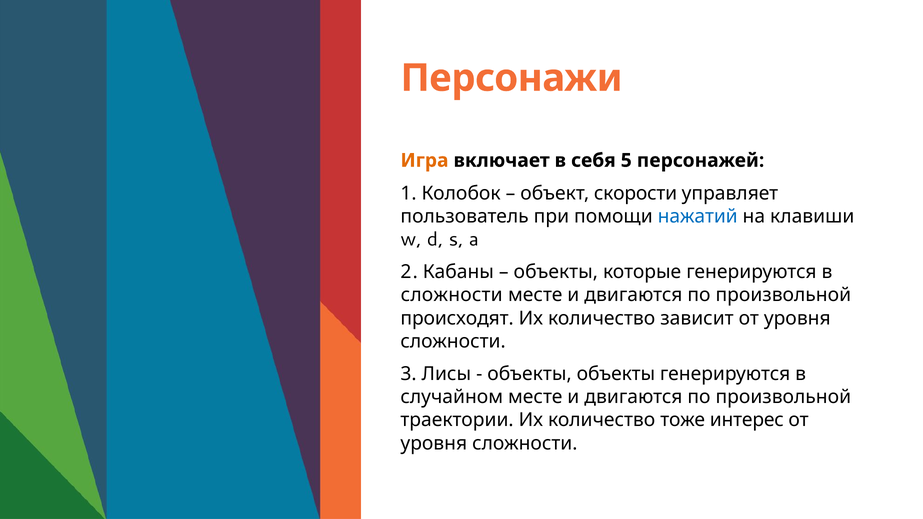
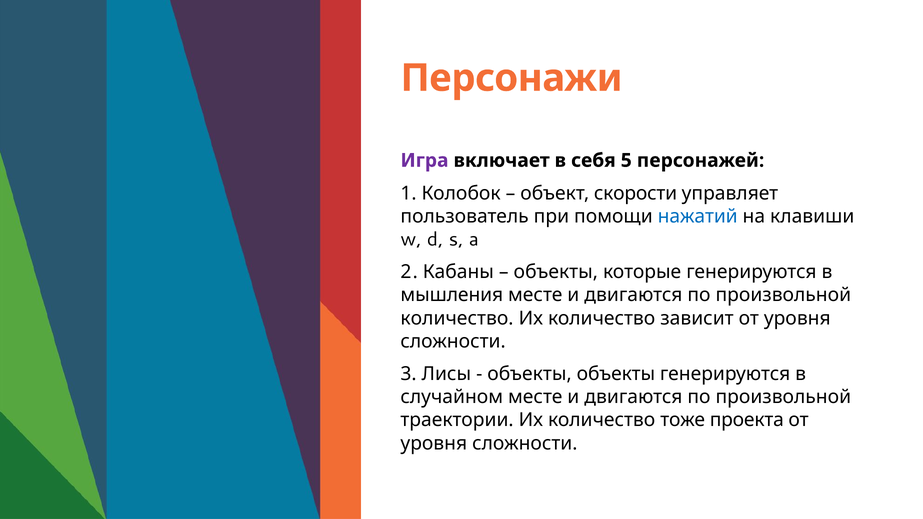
Игра colour: orange -> purple
сложности at (452, 295): сложности -> мышления
происходят at (457, 318): происходят -> количество
интерес: интерес -> проекта
